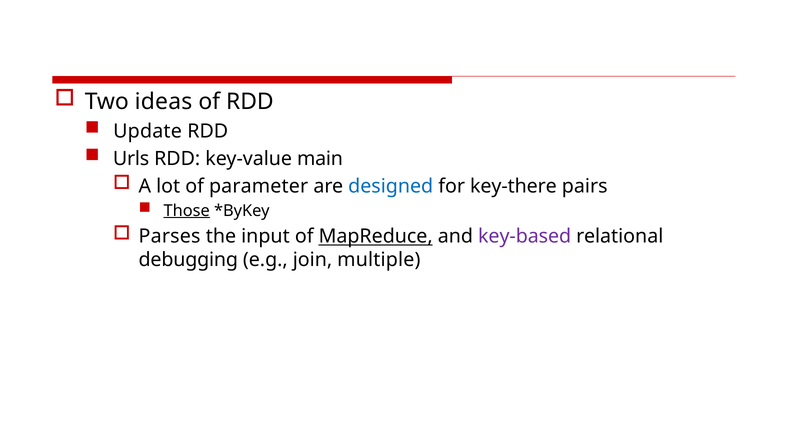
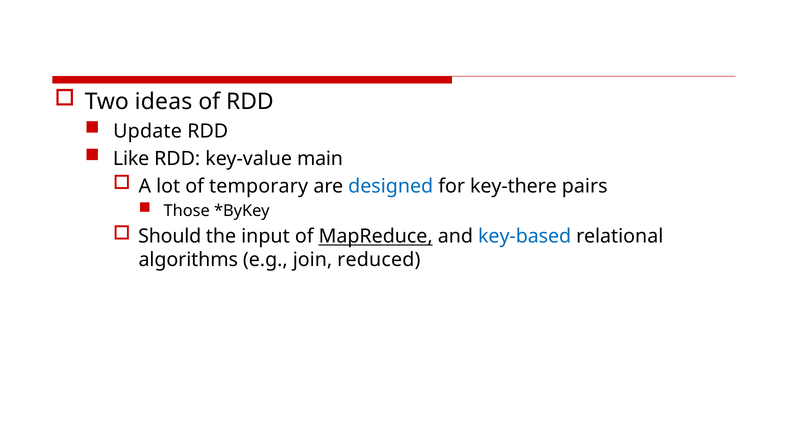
Urls: Urls -> Like
parameter: parameter -> temporary
Those underline: present -> none
Parses: Parses -> Should
key-based colour: purple -> blue
debugging: debugging -> algorithms
multiple: multiple -> reduced
